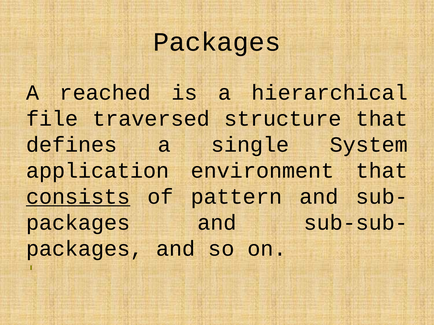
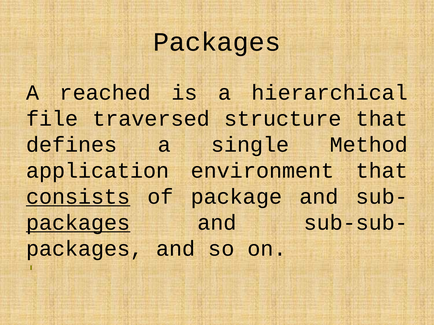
System: System -> Method
pattern: pattern -> package
packages at (78, 223) underline: none -> present
